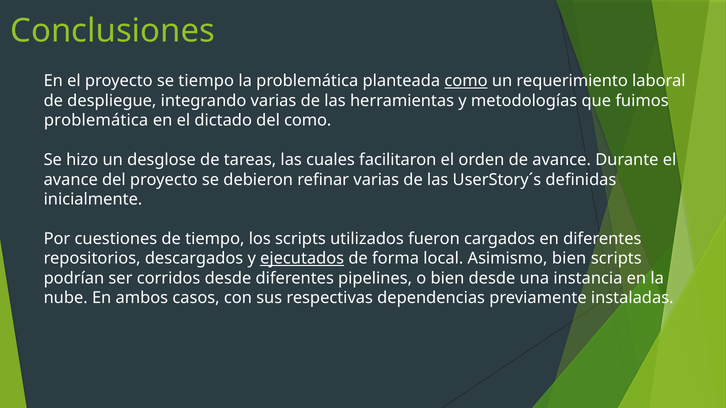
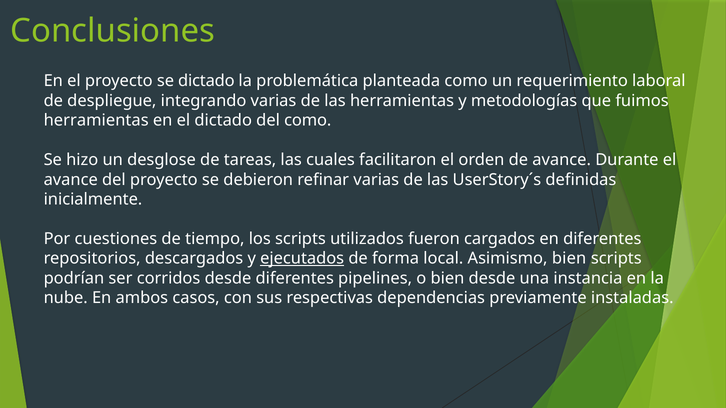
se tiempo: tiempo -> dictado
como at (466, 81) underline: present -> none
problemática at (96, 120): problemática -> herramientas
